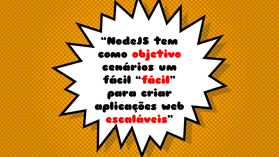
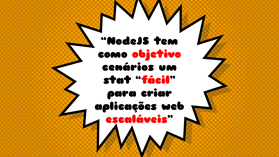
fácil at (117, 80): fácil -> stat
